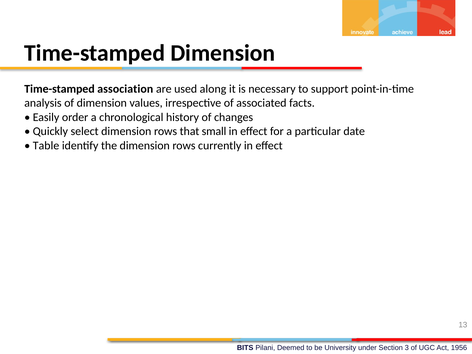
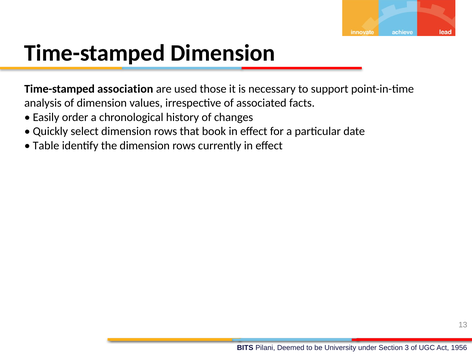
along: along -> those
small: small -> book
